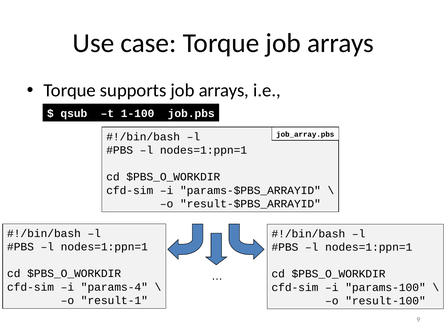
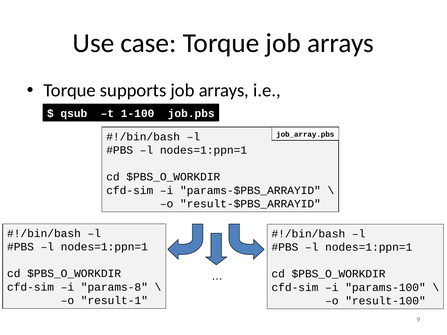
params-4: params-4 -> params-8
